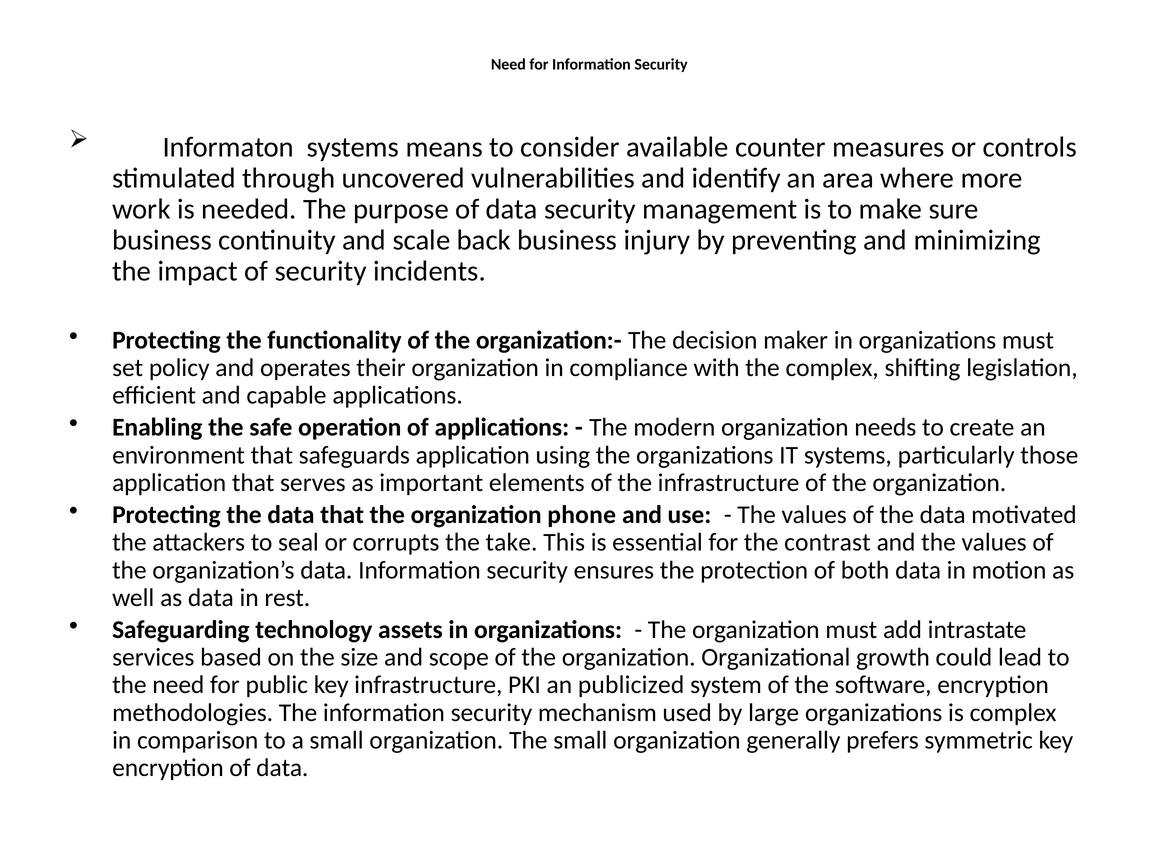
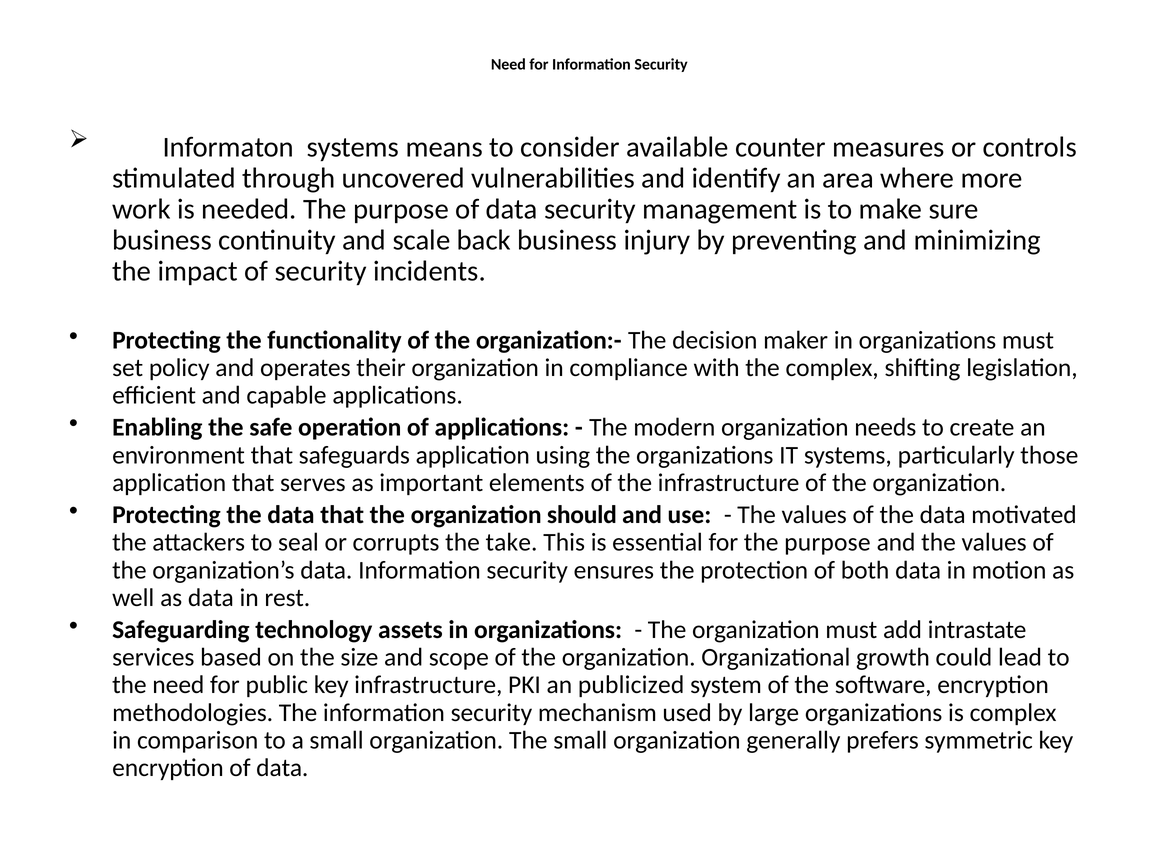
phone: phone -> should
for the contrast: contrast -> purpose
